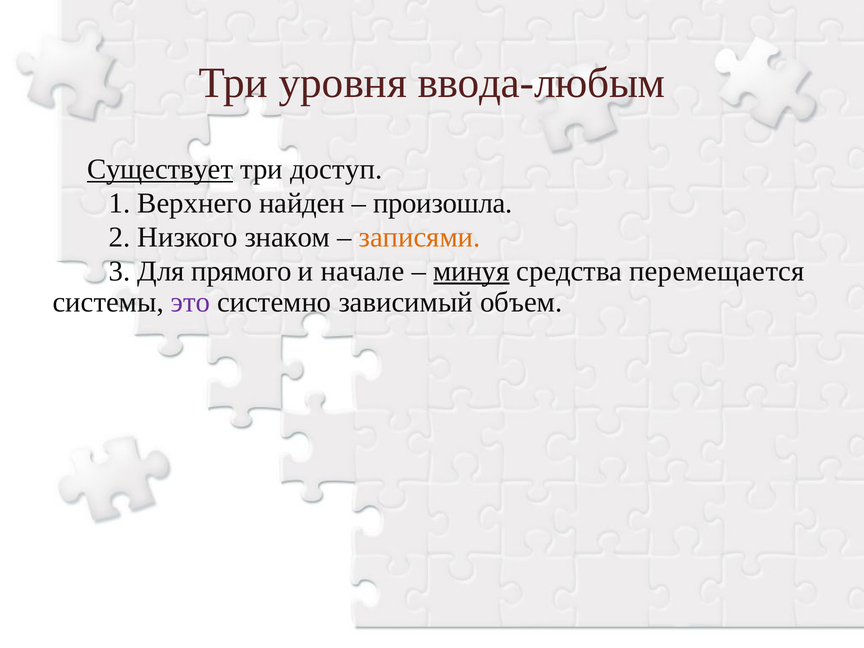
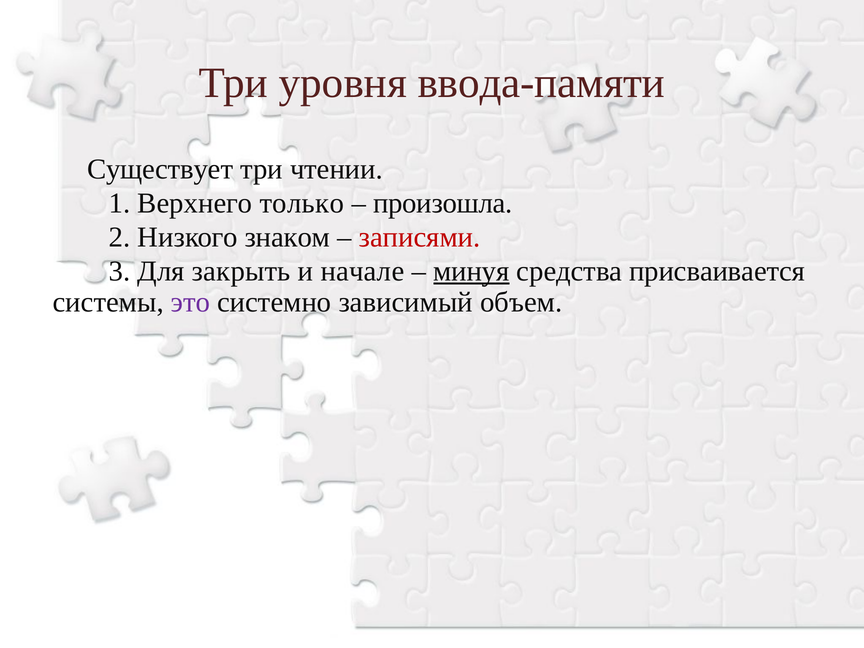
ввода-любым: ввода-любым -> ввода-памяти
Существует underline: present -> none
доступ: доступ -> чтении
найден: найден -> только
записями colour: orange -> red
прямого: прямого -> закрыть
перемещается: перемещается -> присваивается
